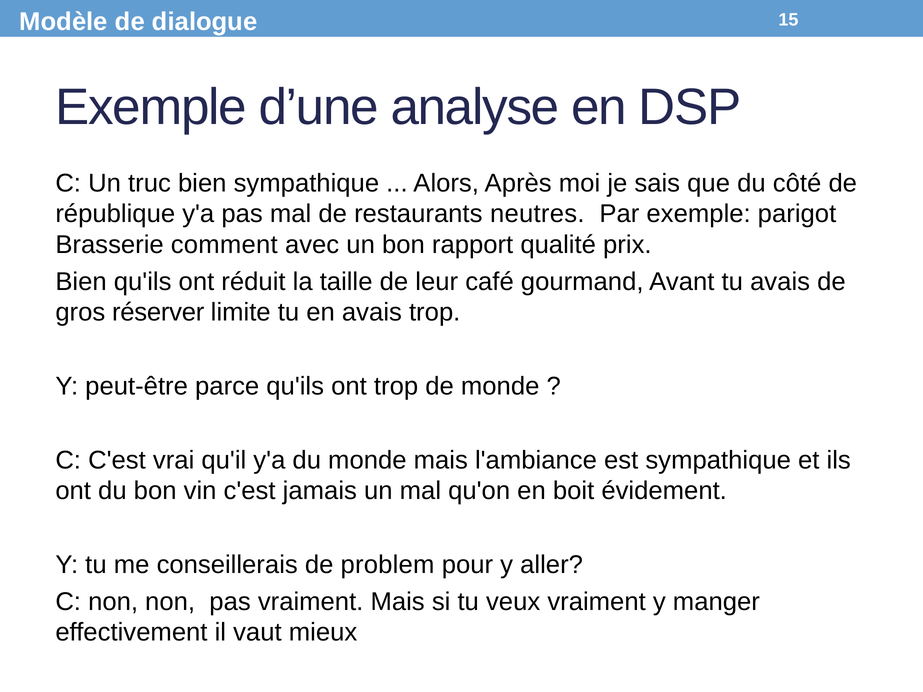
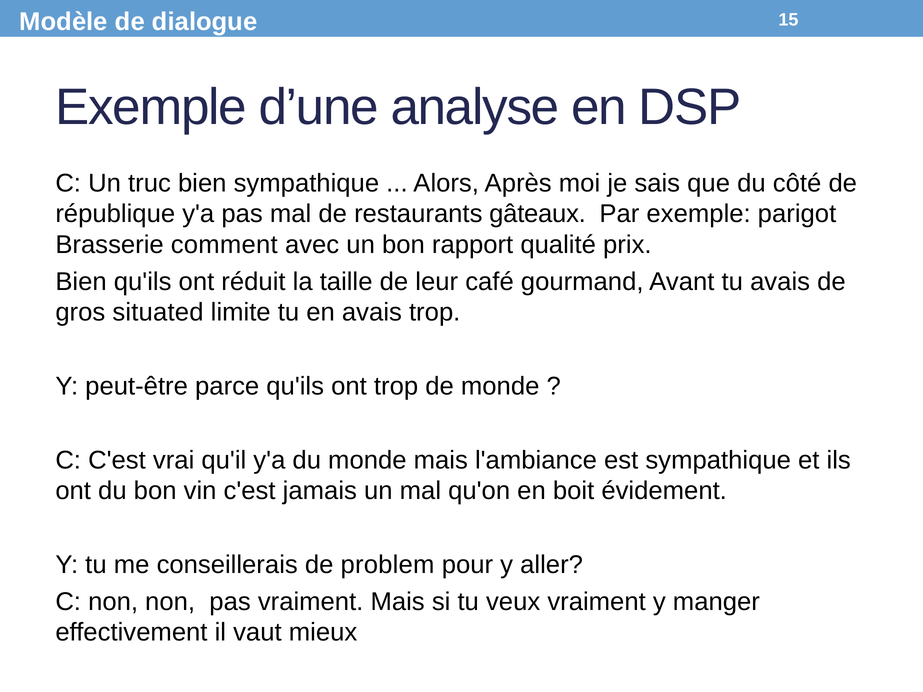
neutres: neutres -> gâteaux
réserver: réserver -> situated
